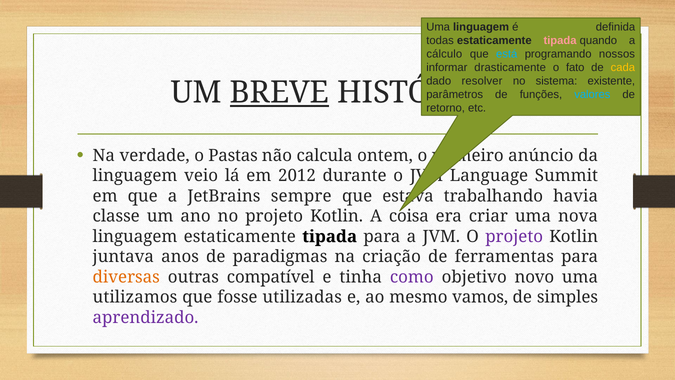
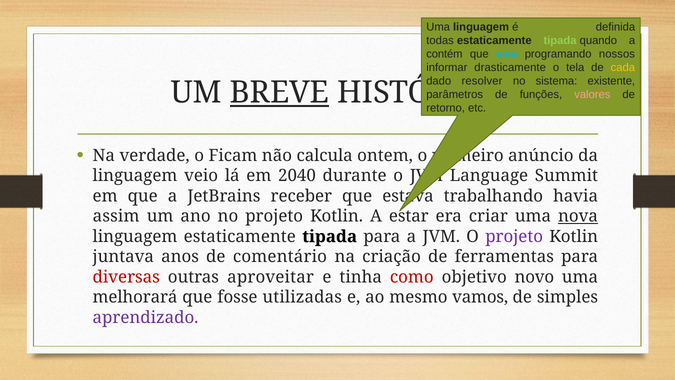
tipada at (560, 40) colour: pink -> light green
cálculo: cálculo -> contém
fato: fato -> tela
valores colour: light blue -> pink
Pastas: Pastas -> Ficam
2012: 2012 -> 2040
sempre: sempre -> receber
classe: classe -> assim
coisa: coisa -> estar
nova underline: none -> present
paradigmas: paradigmas -> comentário
diversas colour: orange -> red
compatível: compatível -> aproveitar
como colour: purple -> red
utilizamos: utilizamos -> melhorará
